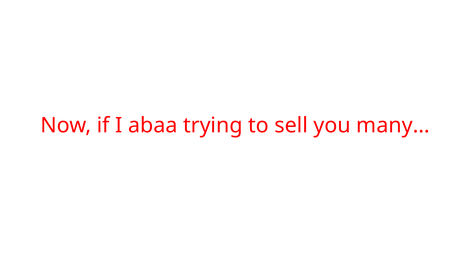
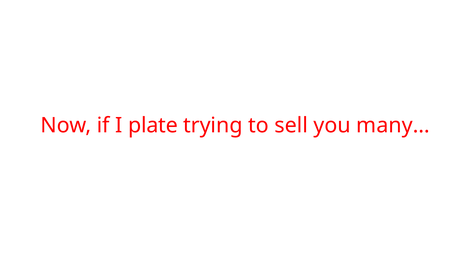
abaa: abaa -> plate
